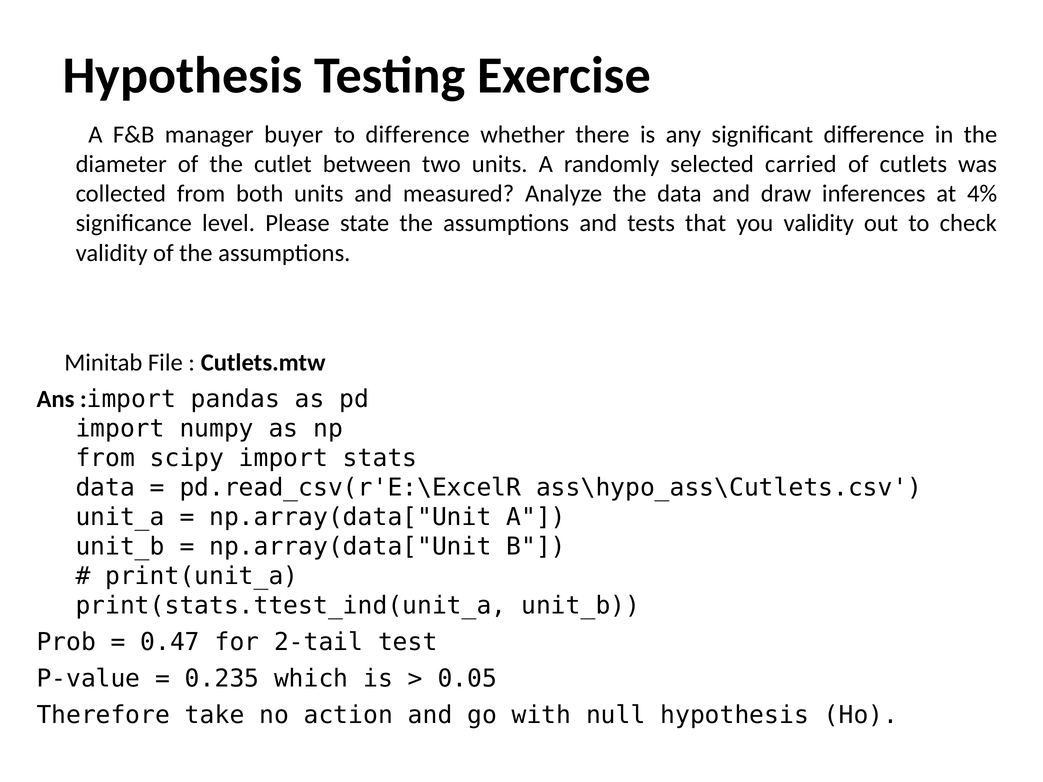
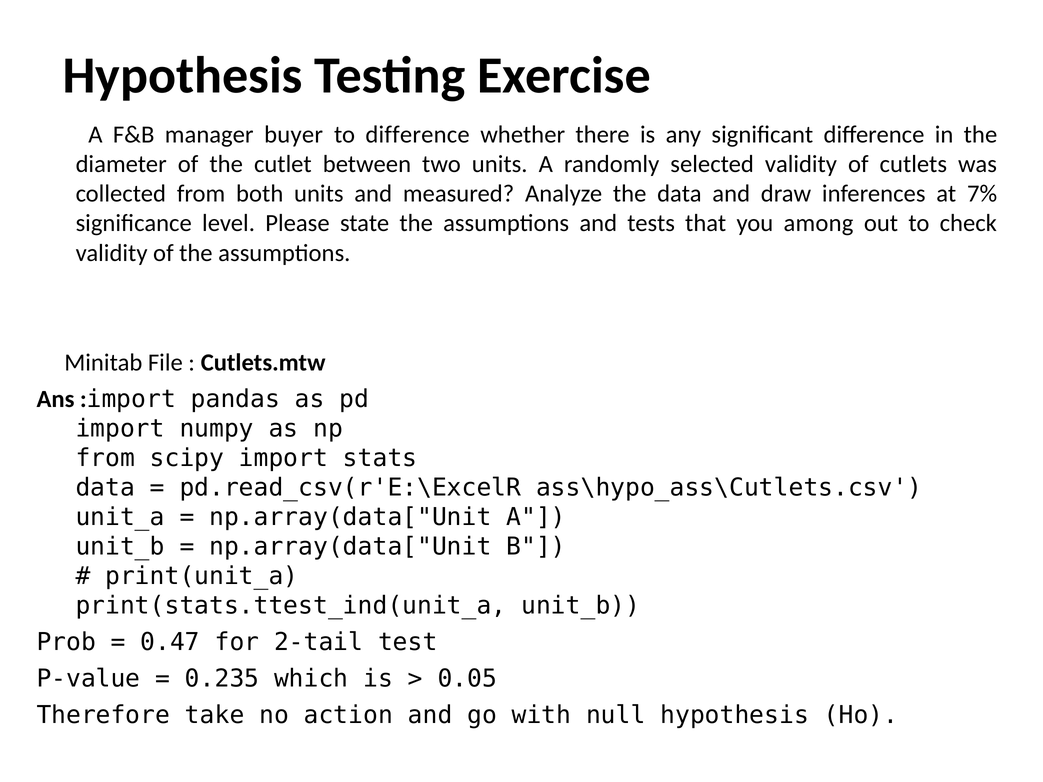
selected carried: carried -> validity
4%: 4% -> 7%
you validity: validity -> among
